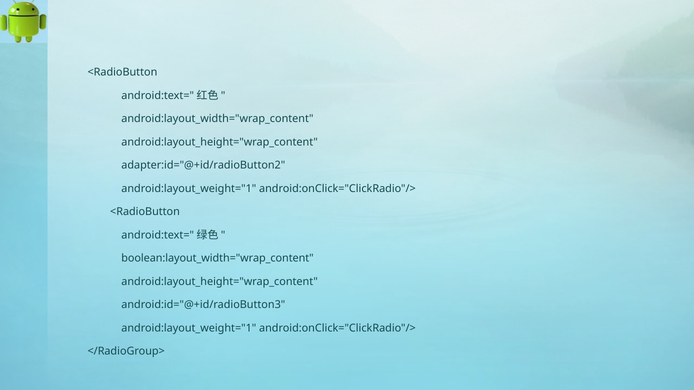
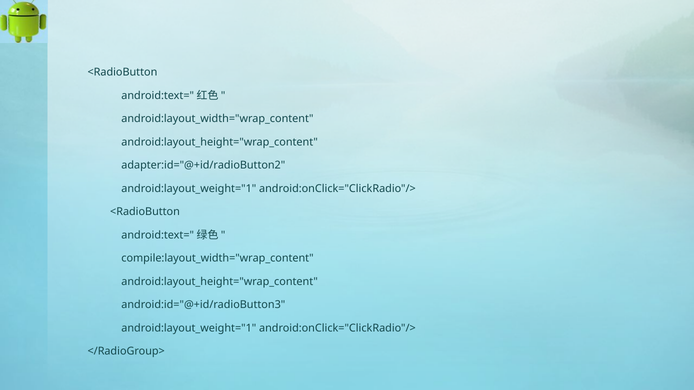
boolean:layout_width="wrap_content: boolean:layout_width="wrap_content -> compile:layout_width="wrap_content
